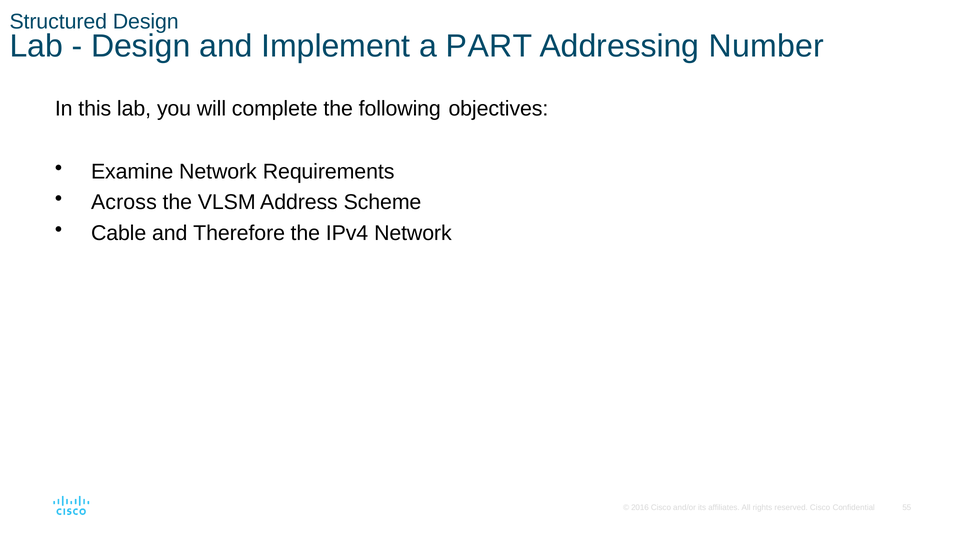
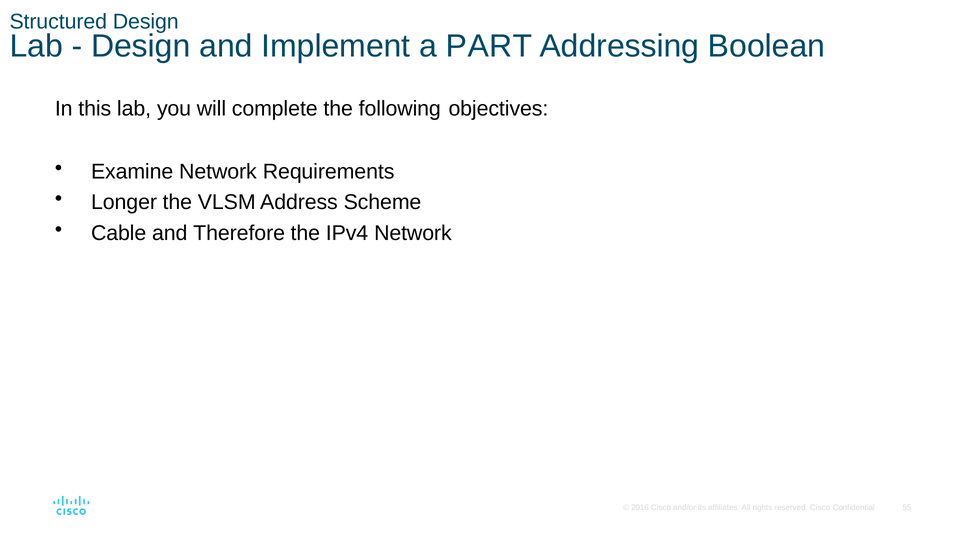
Number: Number -> Boolean
Across: Across -> Longer
